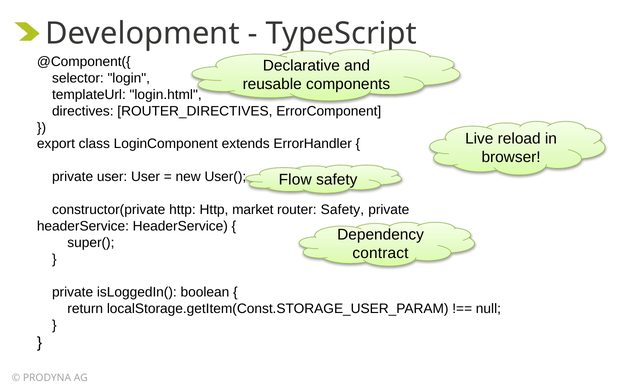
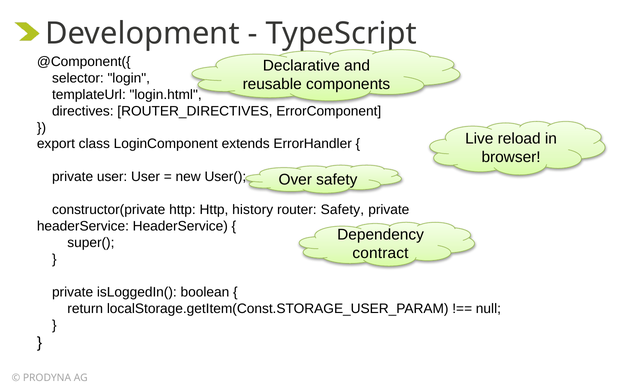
Flow: Flow -> Over
market: market -> history
